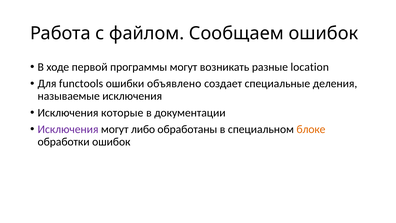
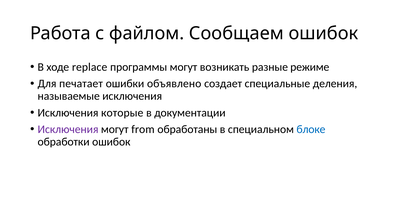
первой: первой -> replace
location: location -> режиме
functools: functools -> печатает
либо: либо -> from
блоке colour: orange -> blue
